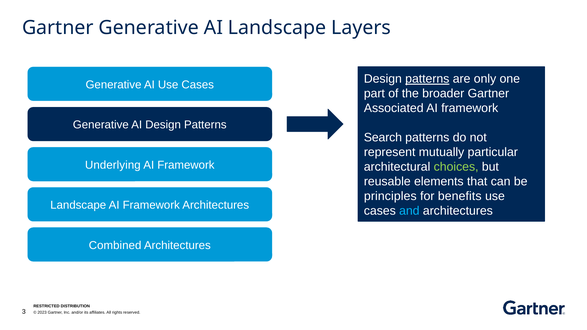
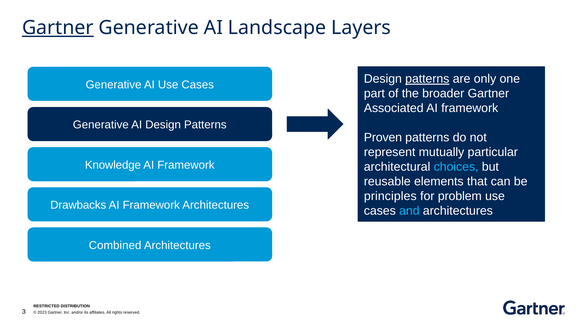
Gartner at (58, 28) underline: none -> present
Search: Search -> Proven
Underlying: Underlying -> Knowledge
choices colour: light green -> light blue
benefits: benefits -> problem
Landscape at (78, 205): Landscape -> Drawbacks
